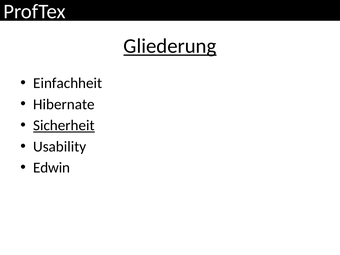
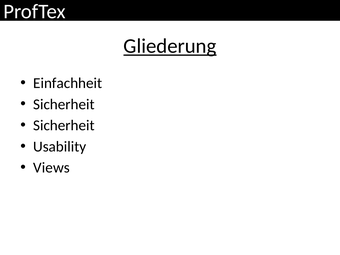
Hibernate at (64, 104): Hibernate -> Sicherheit
Sicherheit at (64, 125) underline: present -> none
Edwin: Edwin -> Views
